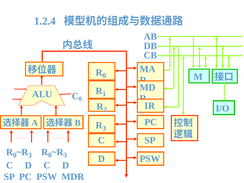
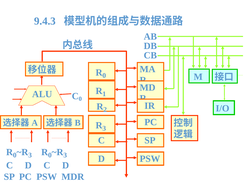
1.2.4: 1.2.4 -> 9.4.3
